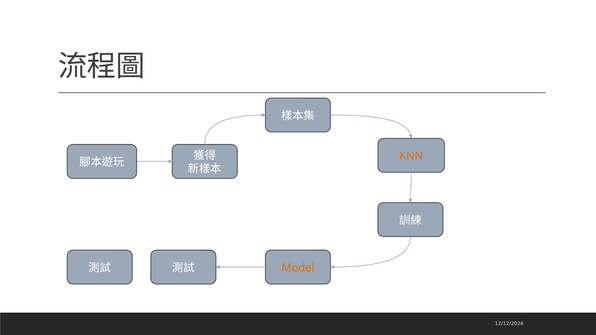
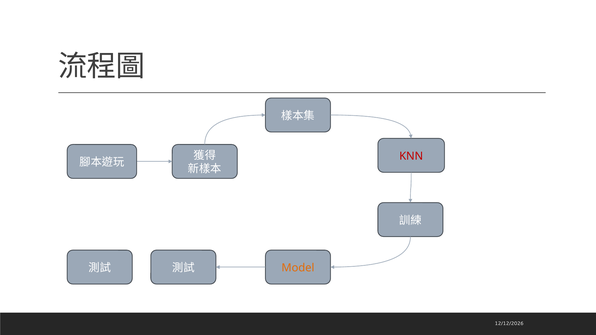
KNN colour: orange -> red
